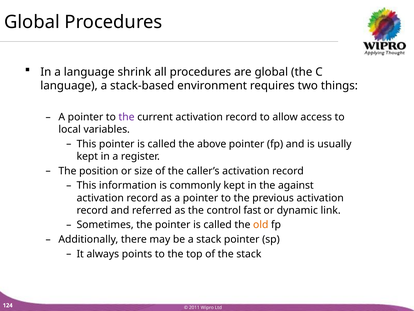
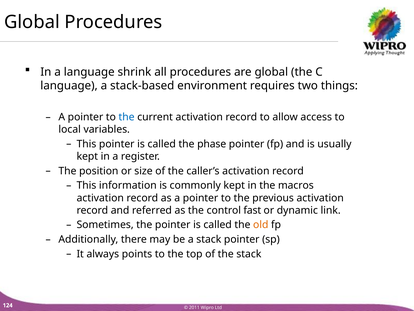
the at (127, 117) colour: purple -> blue
above: above -> phase
against: against -> macros
